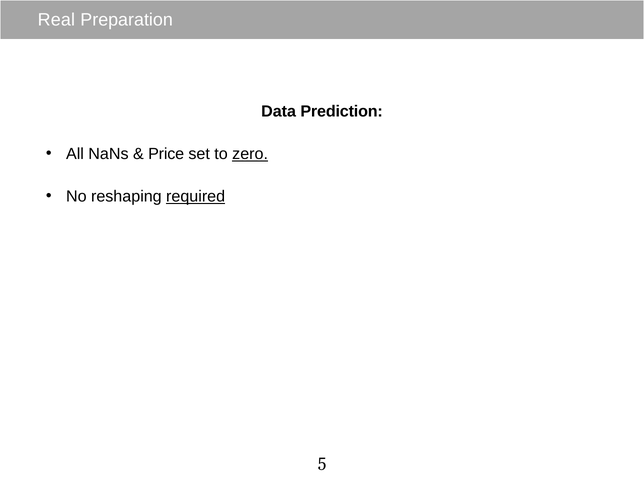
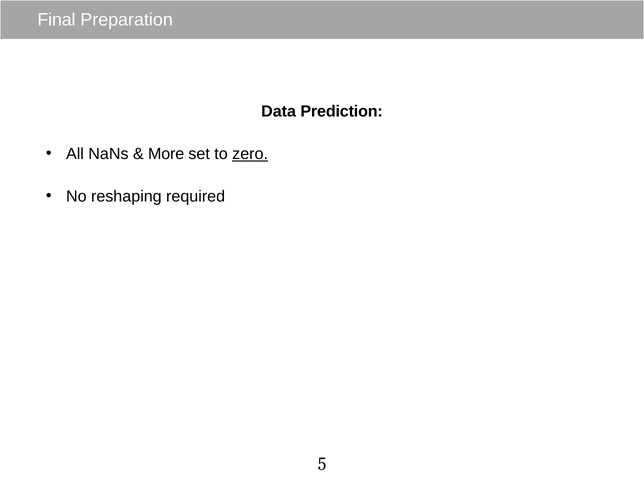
Real: Real -> Final
Price: Price -> More
required underline: present -> none
